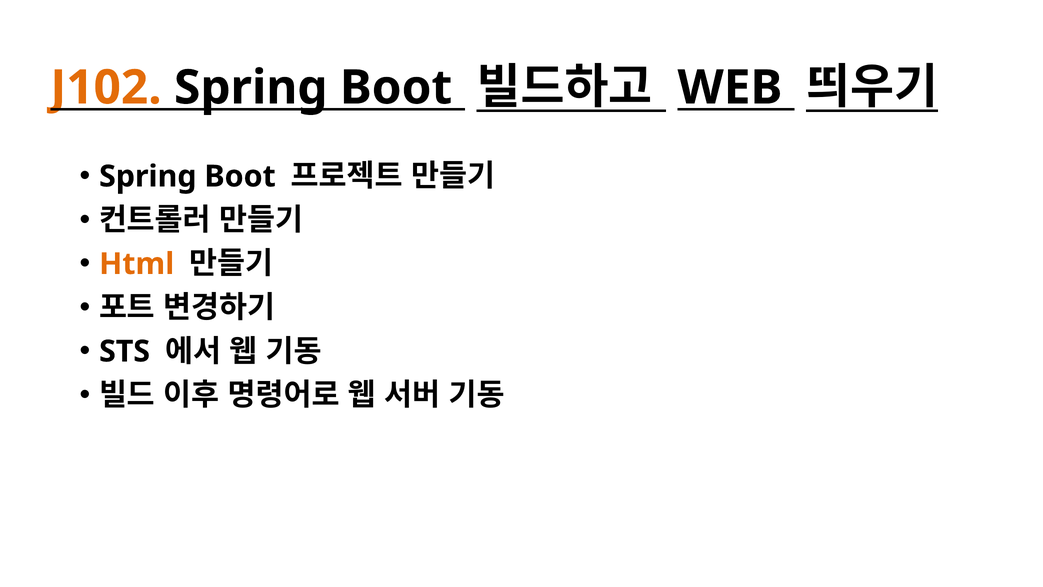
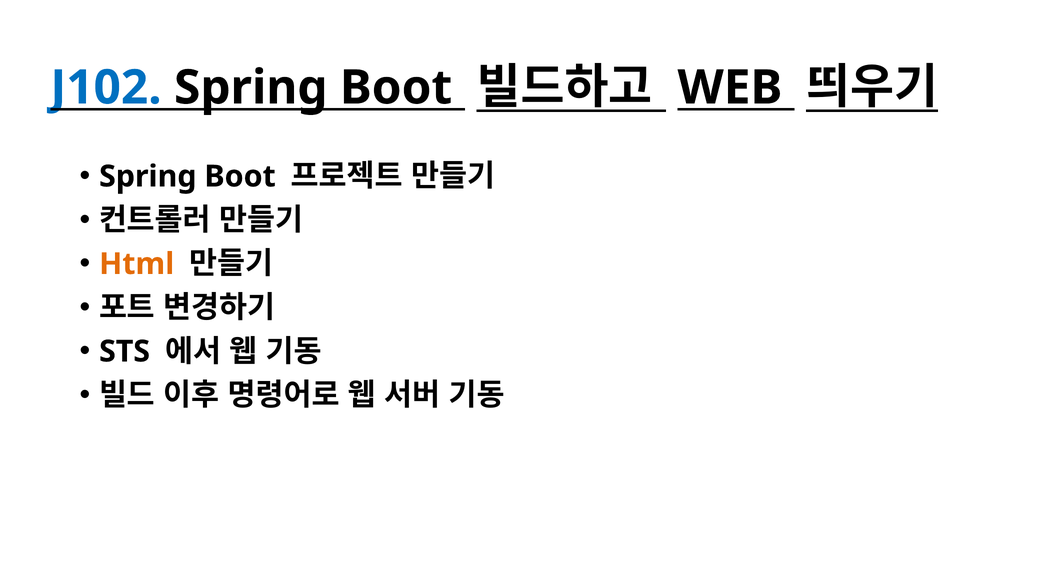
J102 colour: orange -> blue
